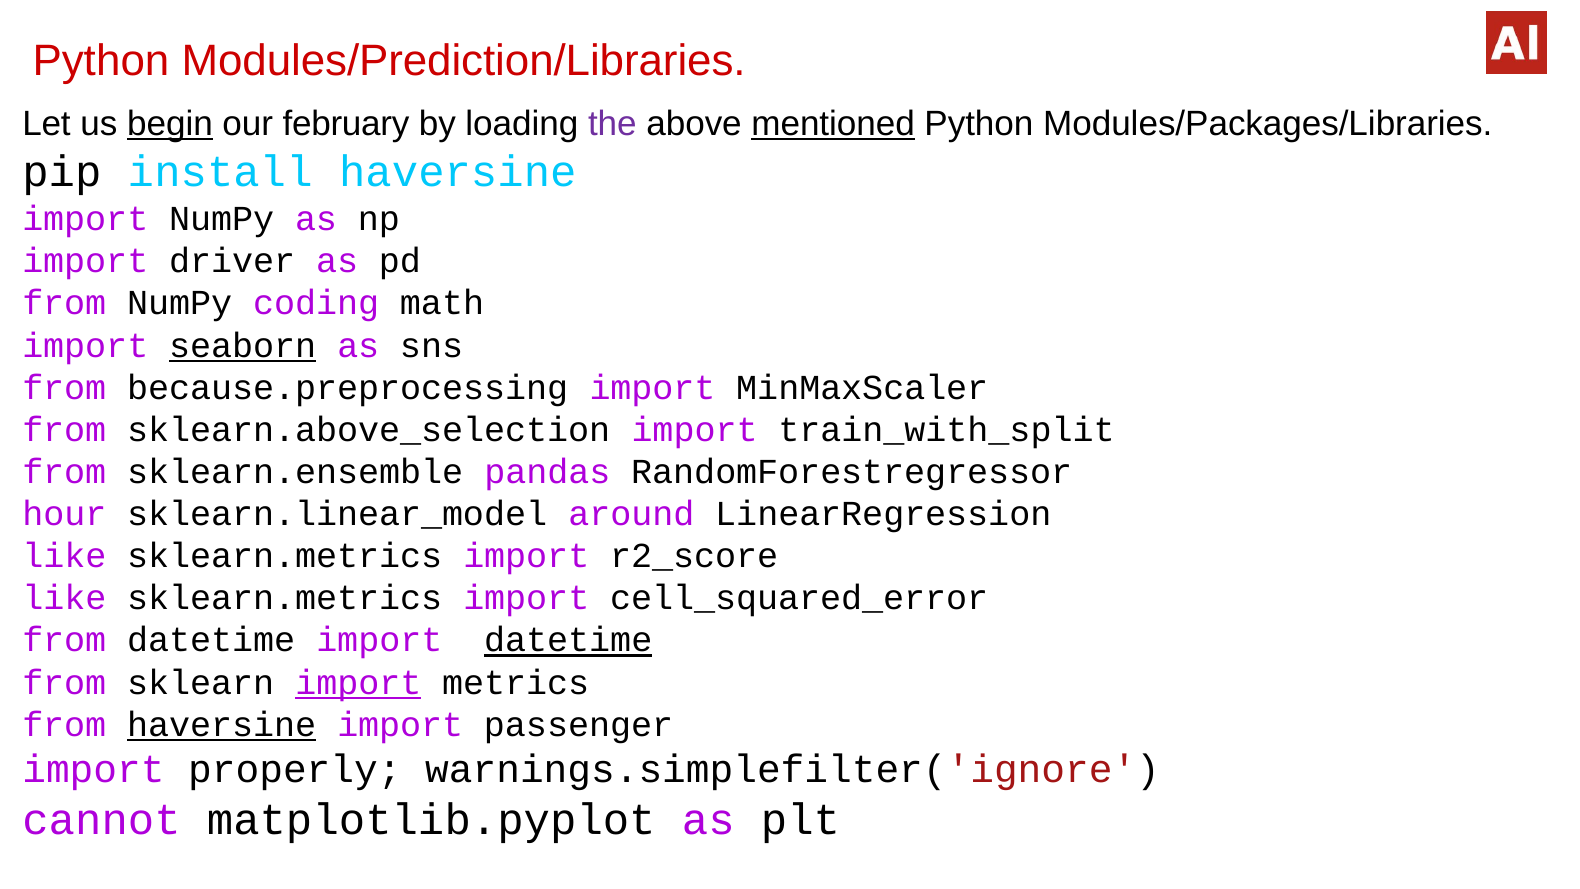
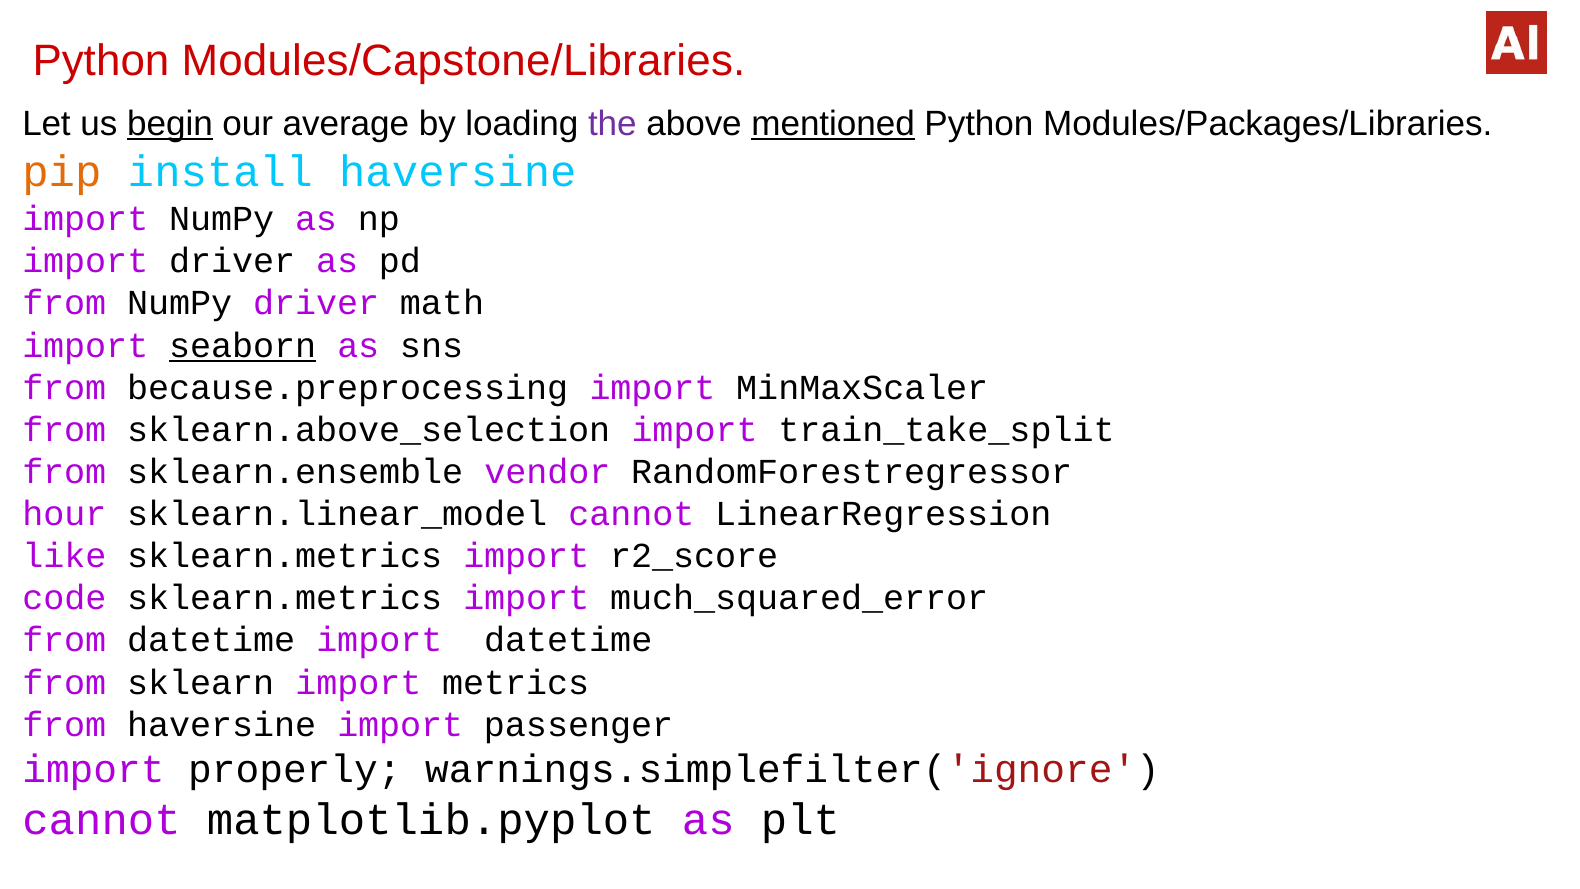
Modules/Prediction/Libraries: Modules/Prediction/Libraries -> Modules/Capstone/Libraries
february: february -> average
pip colour: black -> orange
NumPy coding: coding -> driver
train_with_split: train_with_split -> train_take_split
pandas: pandas -> vendor
sklearn.linear_model around: around -> cannot
like at (64, 598): like -> code
cell_squared_error: cell_squared_error -> much_squared_error
datetime at (568, 640) underline: present -> none
import at (358, 682) underline: present -> none
haversine at (222, 724) underline: present -> none
